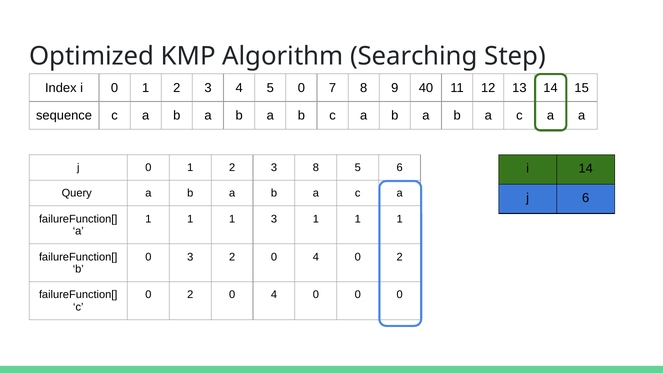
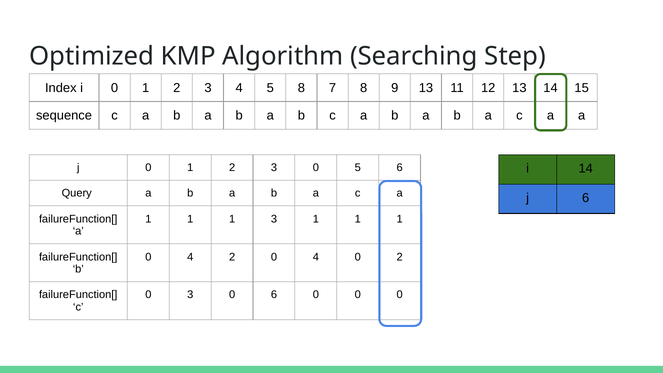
5 0: 0 -> 8
9 40: 40 -> 13
2 3 8: 8 -> 0
3 at (190, 257): 3 -> 4
2 at (190, 295): 2 -> 3
4 at (274, 295): 4 -> 6
